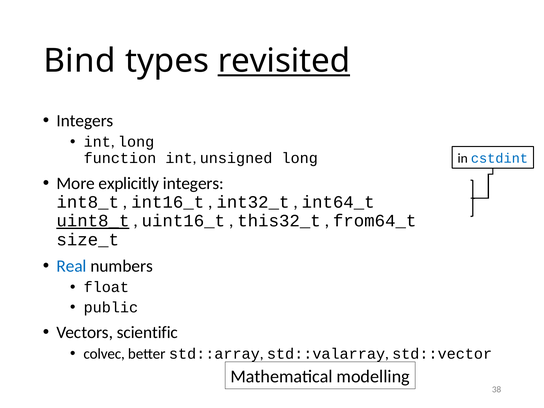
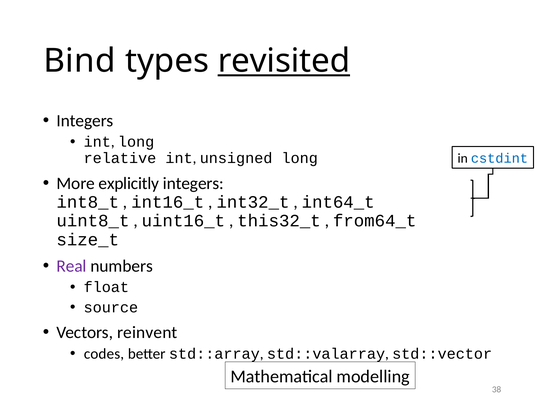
function: function -> relative
uint8_t underline: present -> none
Real colour: blue -> purple
public: public -> source
scientific: scientific -> reinvent
colvec: colvec -> codes
